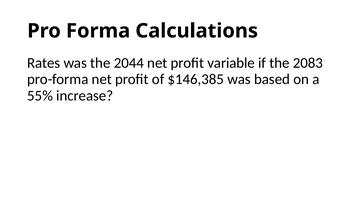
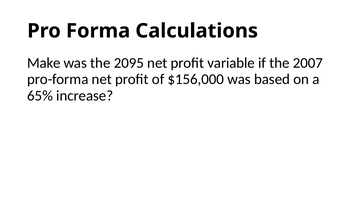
Rates: Rates -> Make
2044: 2044 -> 2095
2083: 2083 -> 2007
$146,385: $146,385 -> $156,000
55%: 55% -> 65%
